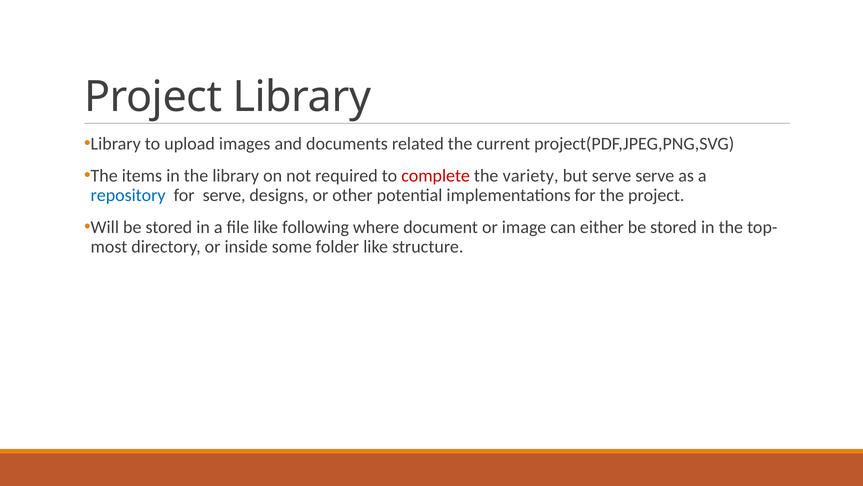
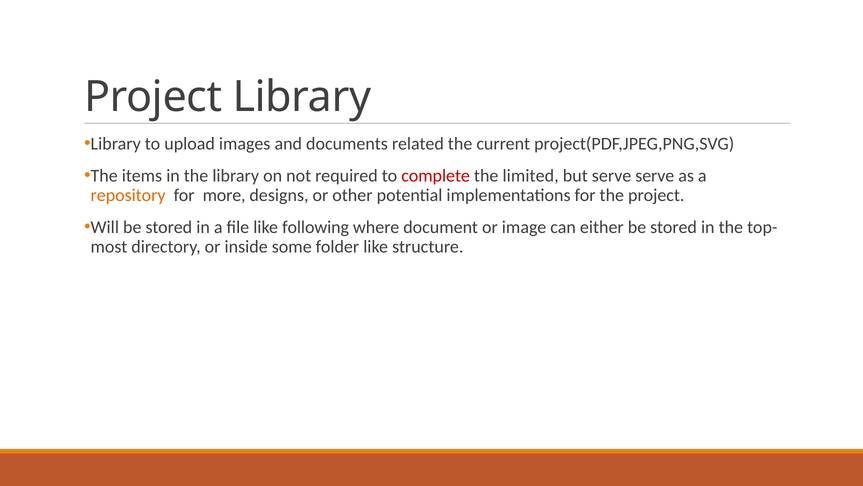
variety: variety -> limited
repository colour: blue -> orange
for serve: serve -> more
